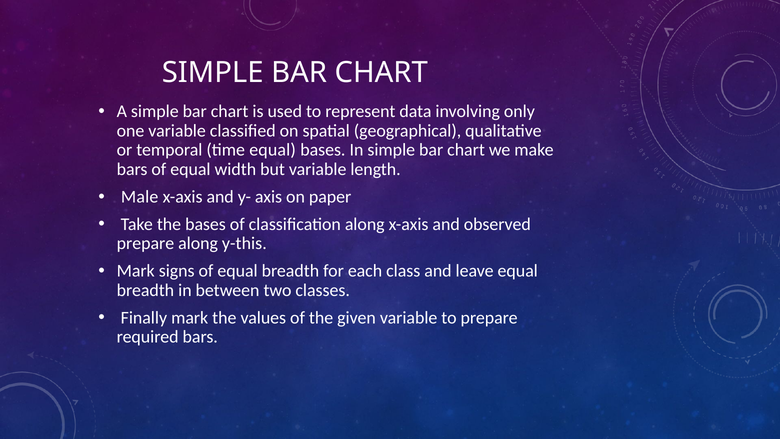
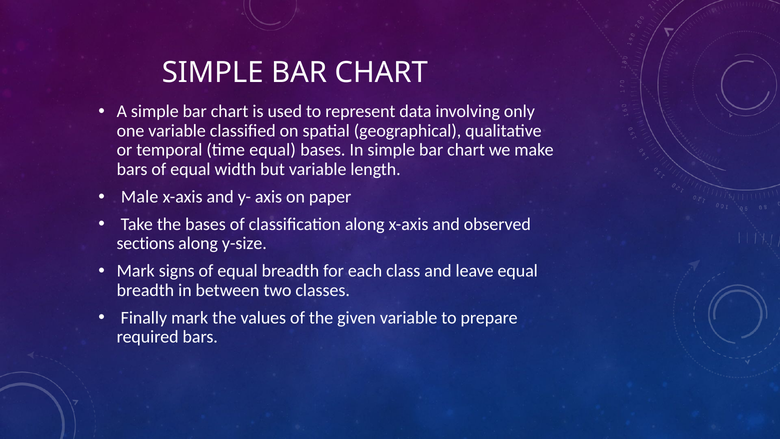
prepare at (145, 243): prepare -> sections
y-this: y-this -> y-size
